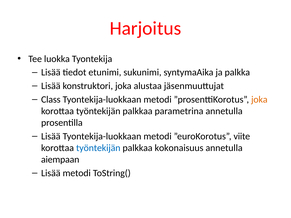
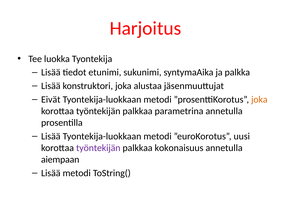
Class: Class -> Eivät
viite: viite -> uusi
työntekijän at (98, 148) colour: blue -> purple
